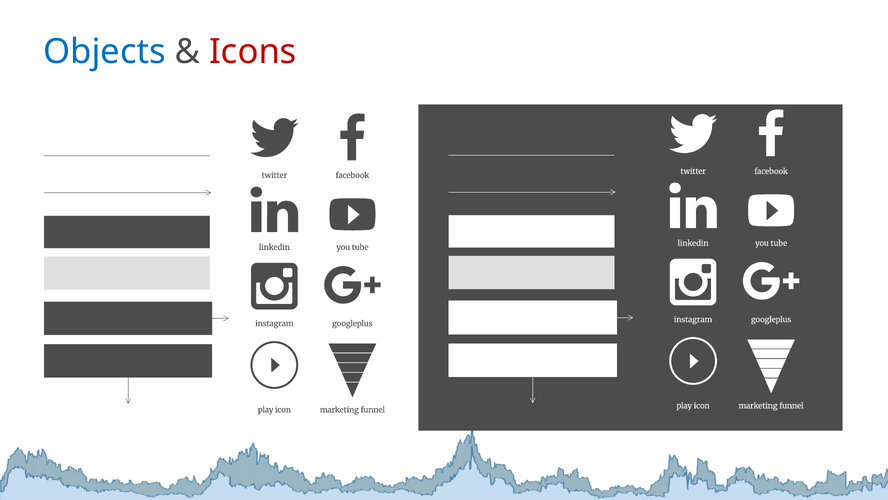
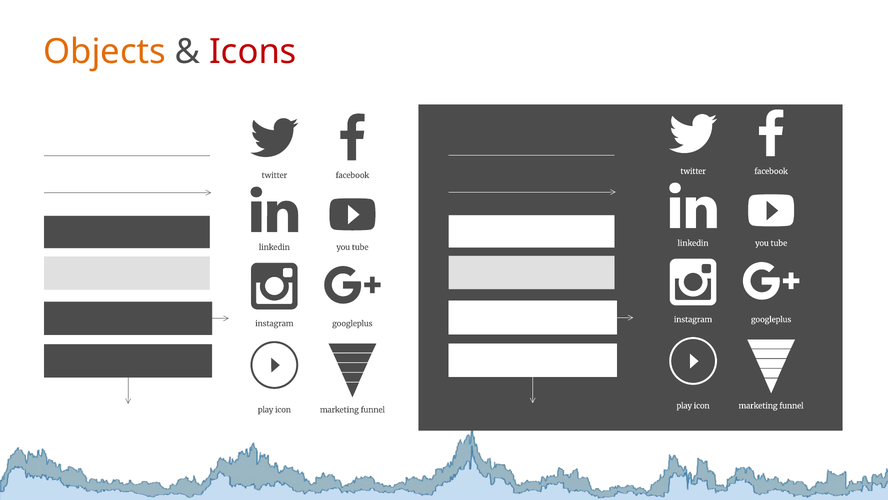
Objects colour: blue -> orange
